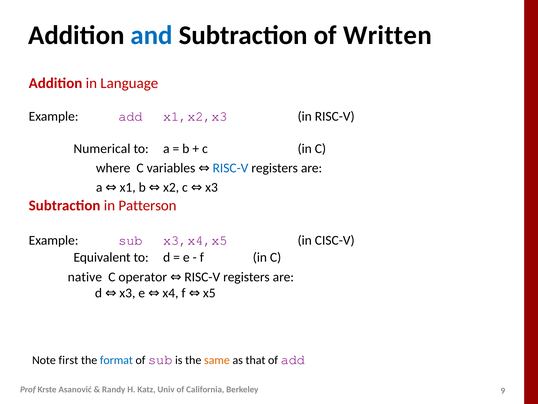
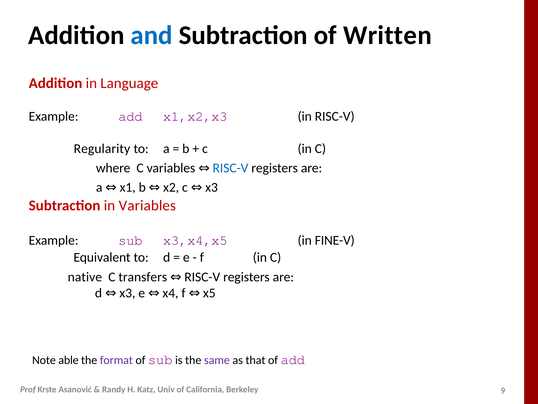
Numerical: Numerical -> Regularity
in Patterson: Patterson -> Variables
CISC-V: CISC-V -> FINE-V
operator: operator -> transfers
first: first -> able
format colour: blue -> purple
same colour: orange -> purple
